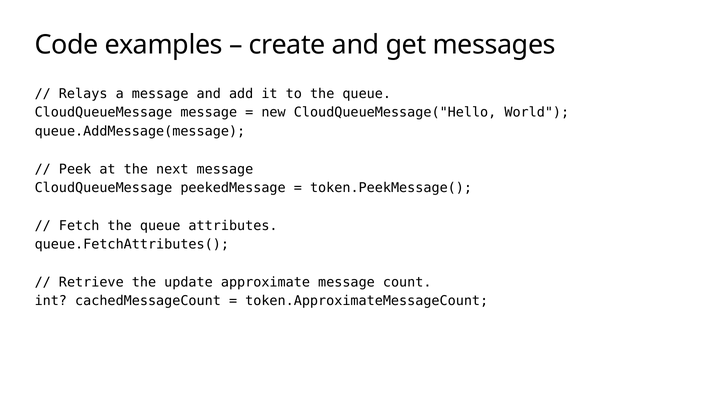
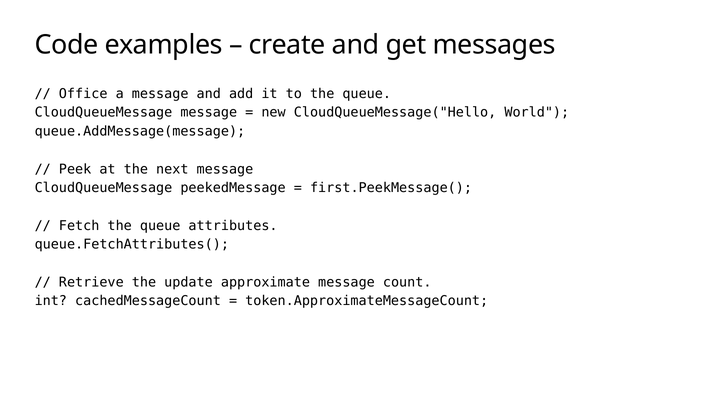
Relays: Relays -> Office
token.PeekMessage(: token.PeekMessage( -> first.PeekMessage(
